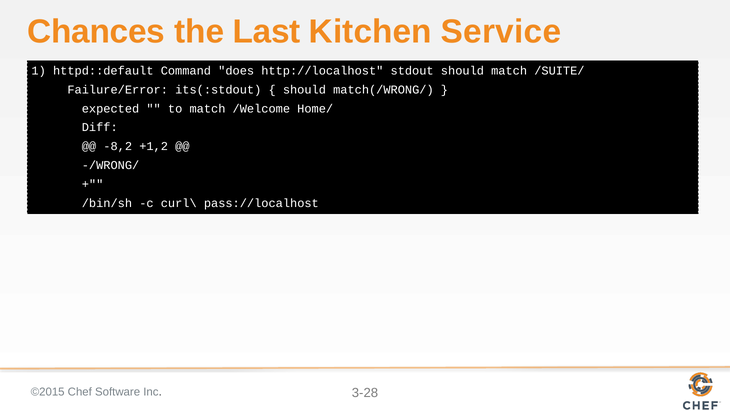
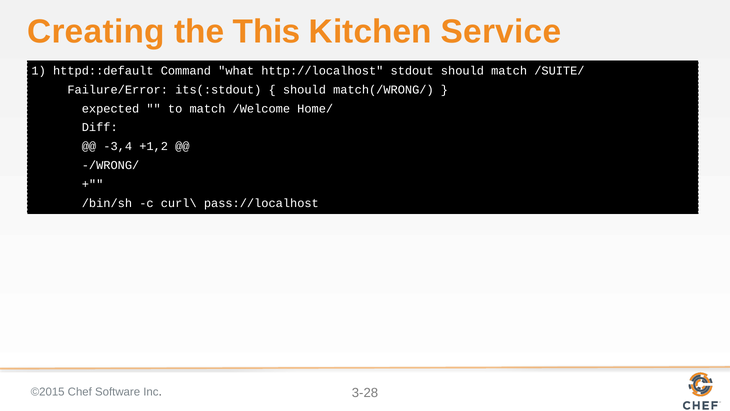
Chances: Chances -> Creating
Last: Last -> This
does: does -> what
-8,2: -8,2 -> -3,4
